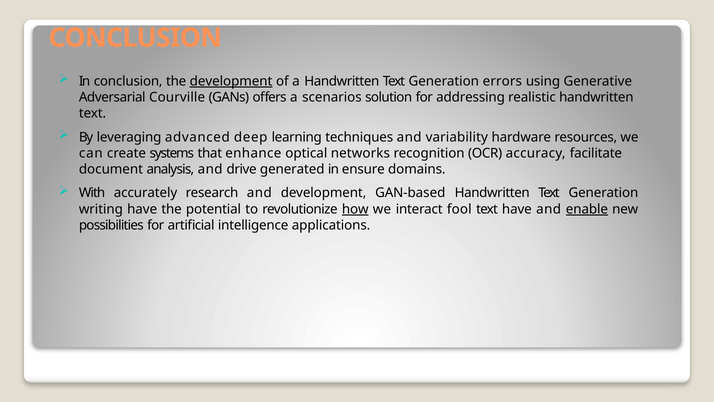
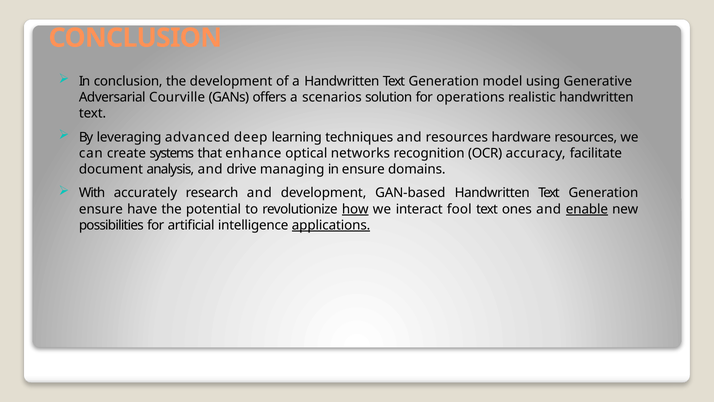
development at (231, 81) underline: present -> none
errors: errors -> model
addressing: addressing -> operations
and variability: variability -> resources
generated: generated -> managing
writing at (101, 209): writing -> ensure
text have: have -> ones
applications underline: none -> present
